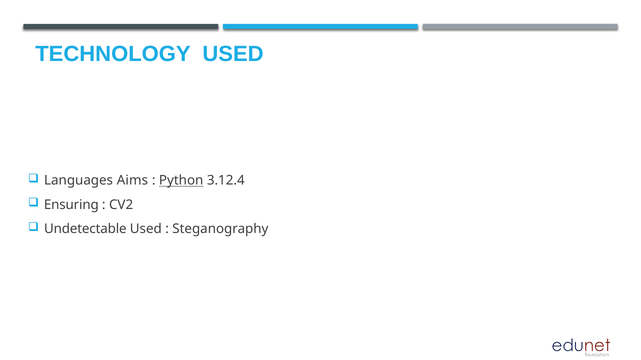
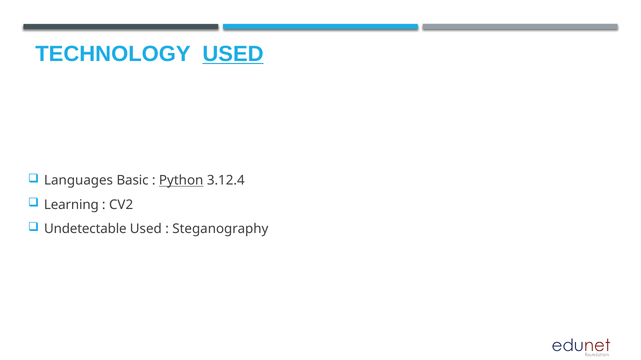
USED at (233, 54) underline: none -> present
Aims: Aims -> Basic
Ensuring: Ensuring -> Learning
